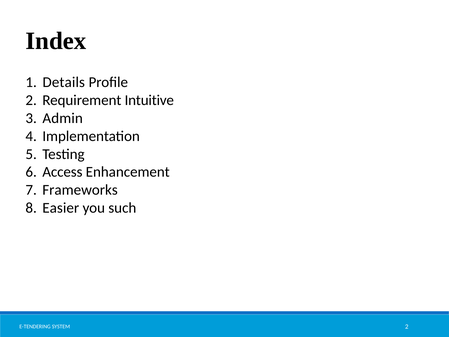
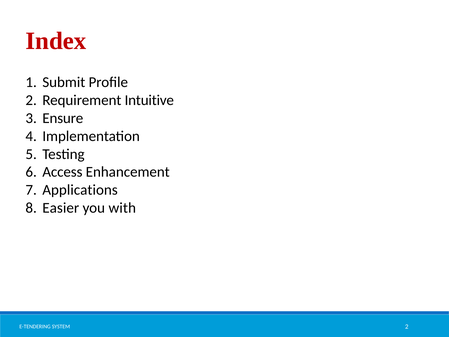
Index colour: black -> red
Details: Details -> Submit
Admin: Admin -> Ensure
Frameworks: Frameworks -> Applications
such: such -> with
